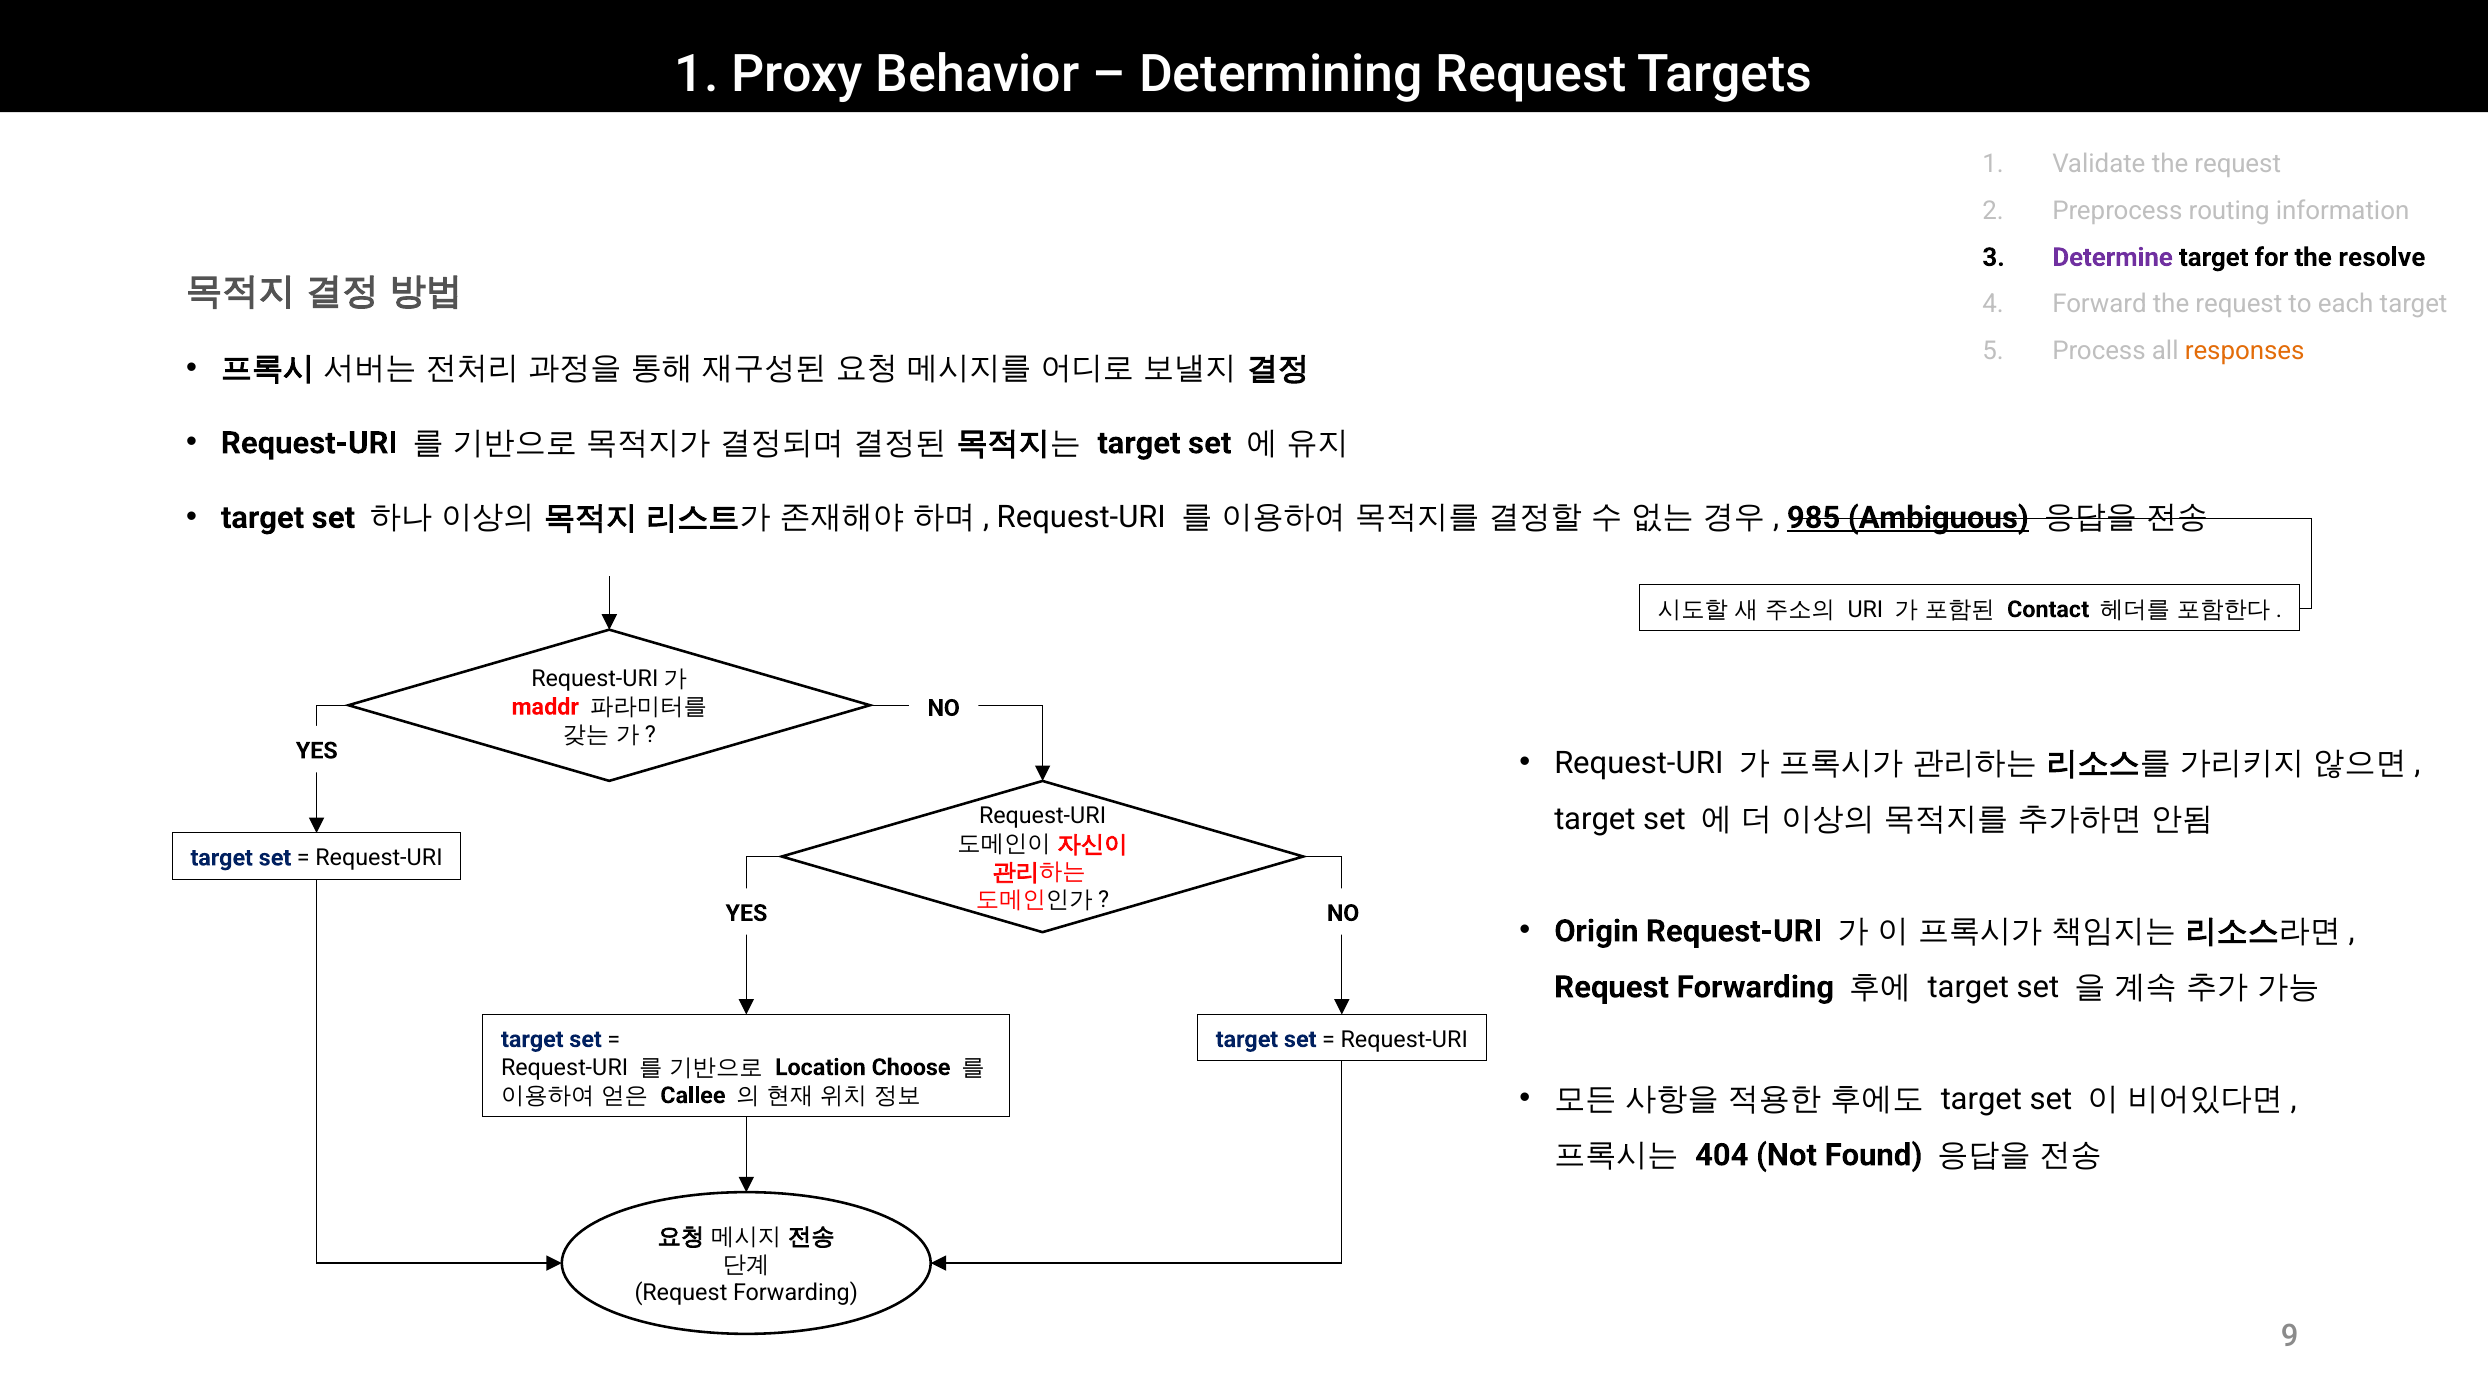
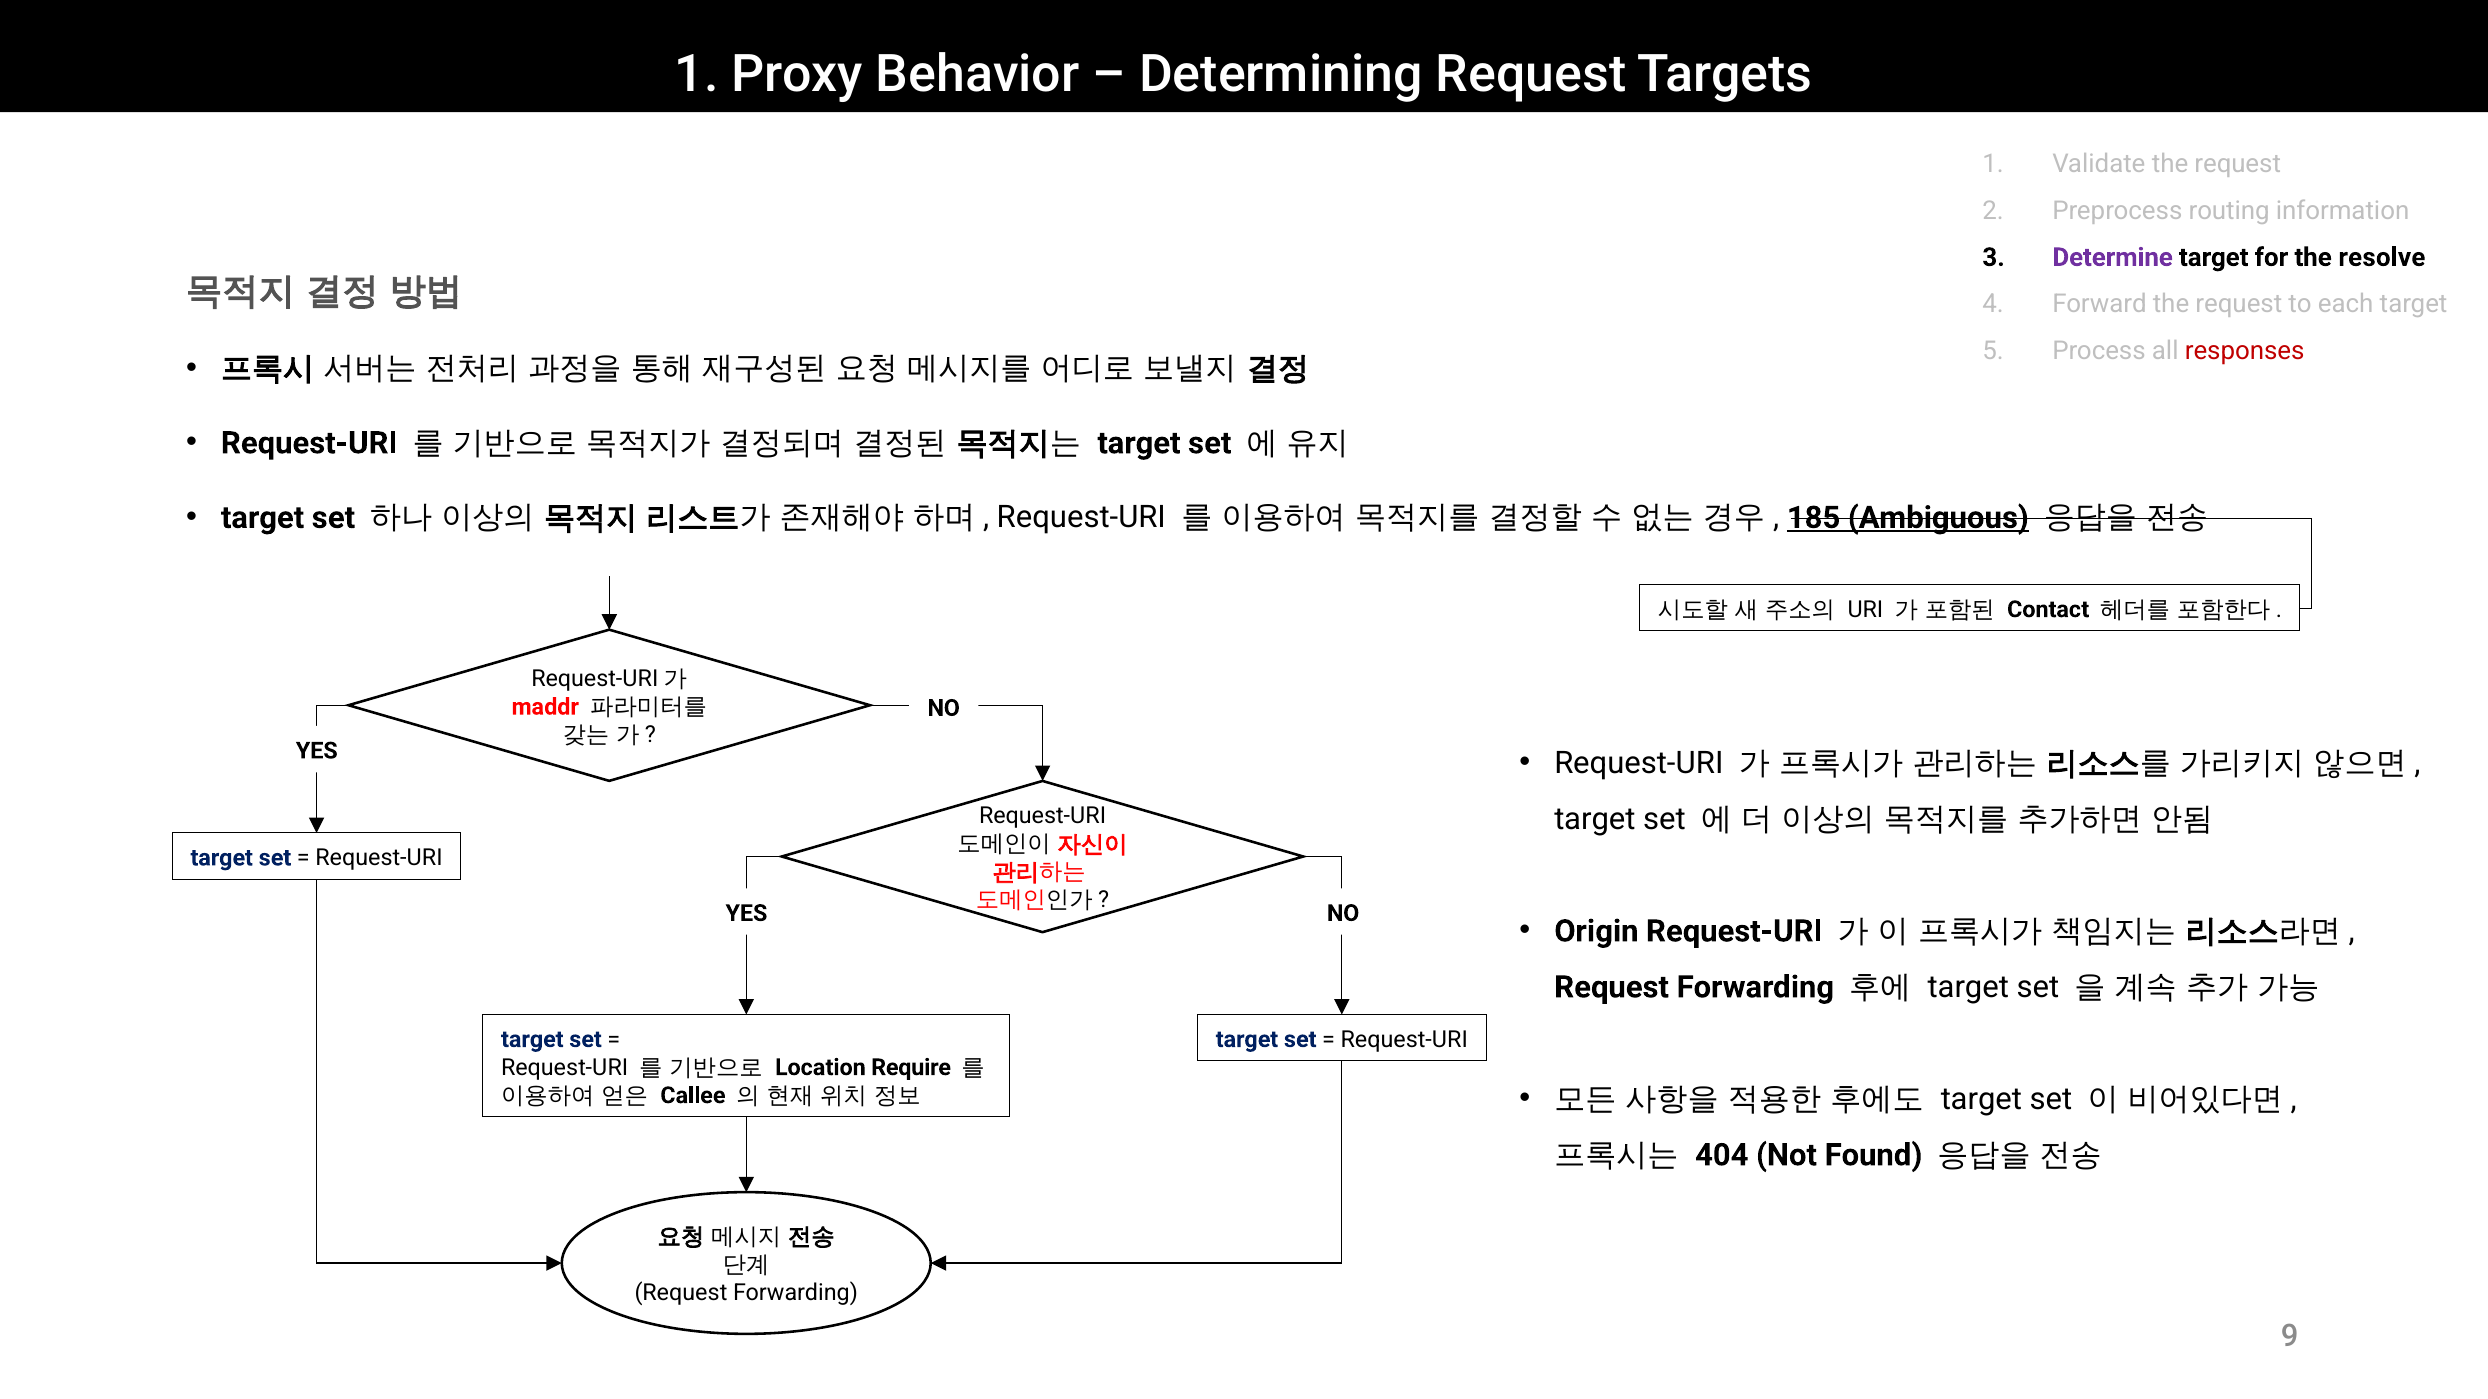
responses colour: orange -> red
985: 985 -> 185
Choose: Choose -> Require
